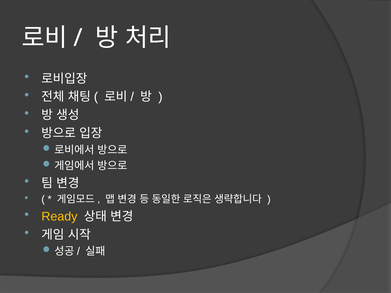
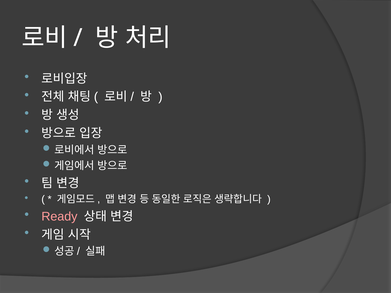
Ready colour: yellow -> pink
